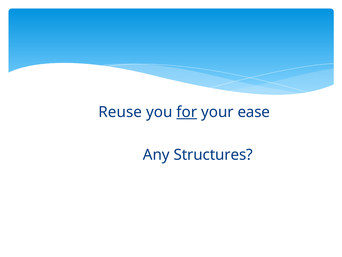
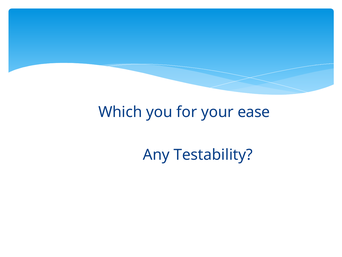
Reuse: Reuse -> Which
for underline: present -> none
Structures: Structures -> Testability
